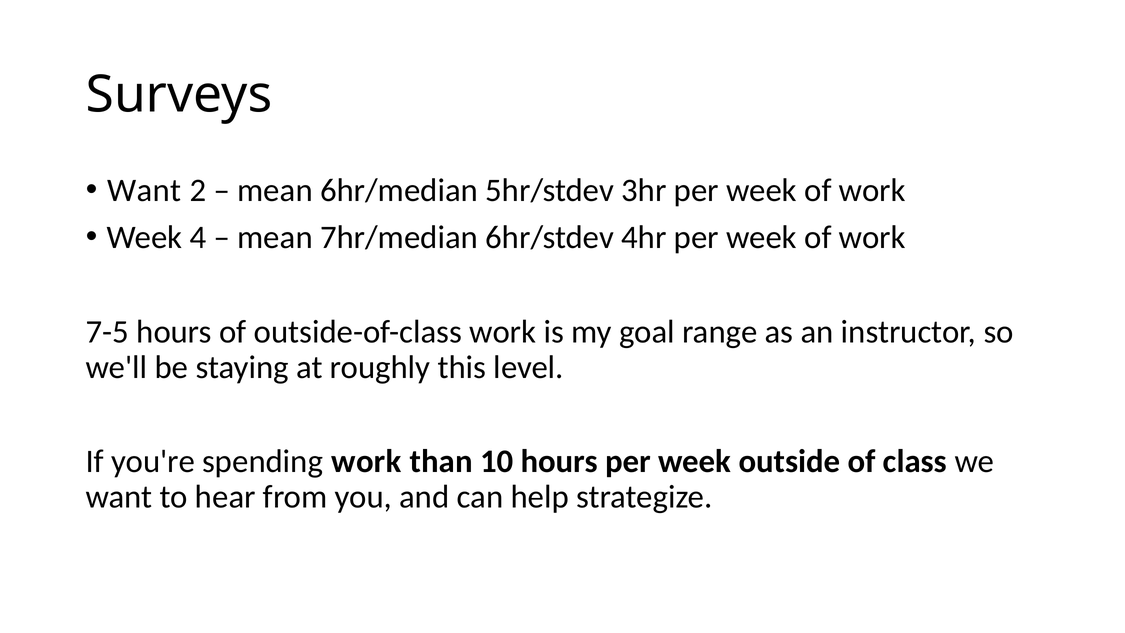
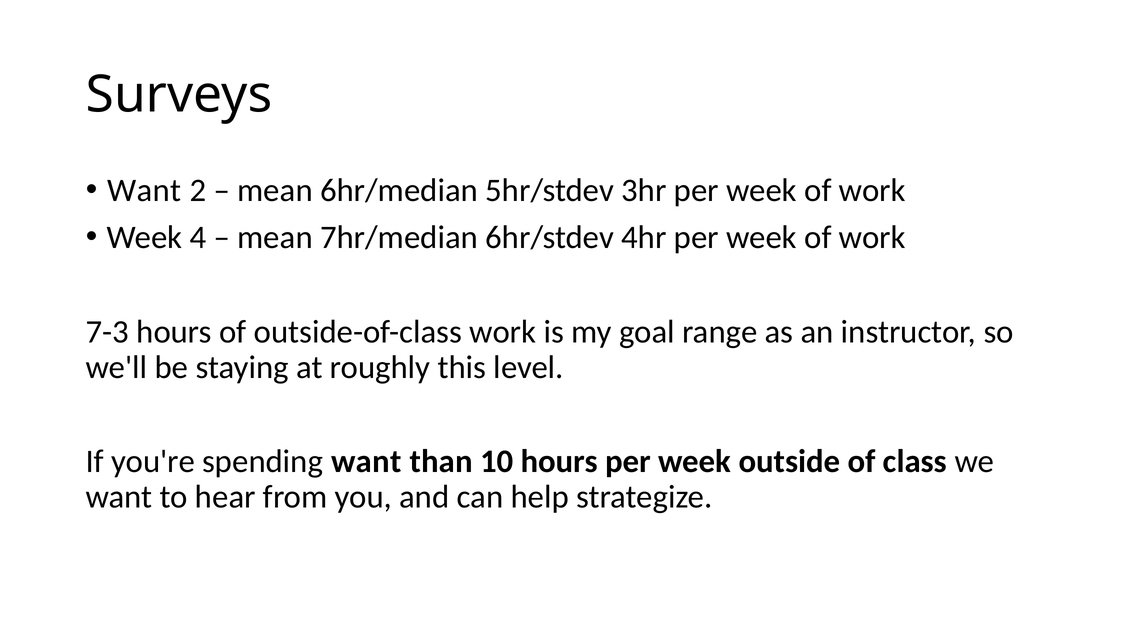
7-5: 7-5 -> 7-3
spending work: work -> want
